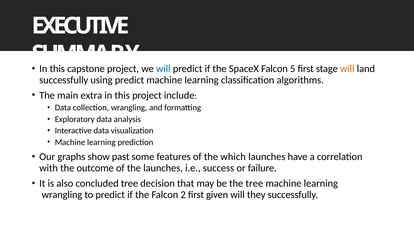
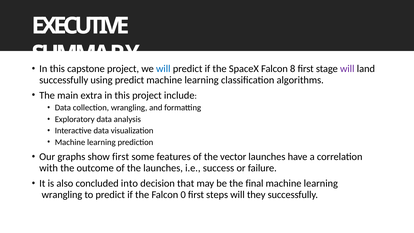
5: 5 -> 8
will at (347, 69) colour: orange -> purple
show past: past -> first
which: which -> vector
concluded tree: tree -> into
the tree: tree -> final
2: 2 -> 0
given: given -> steps
